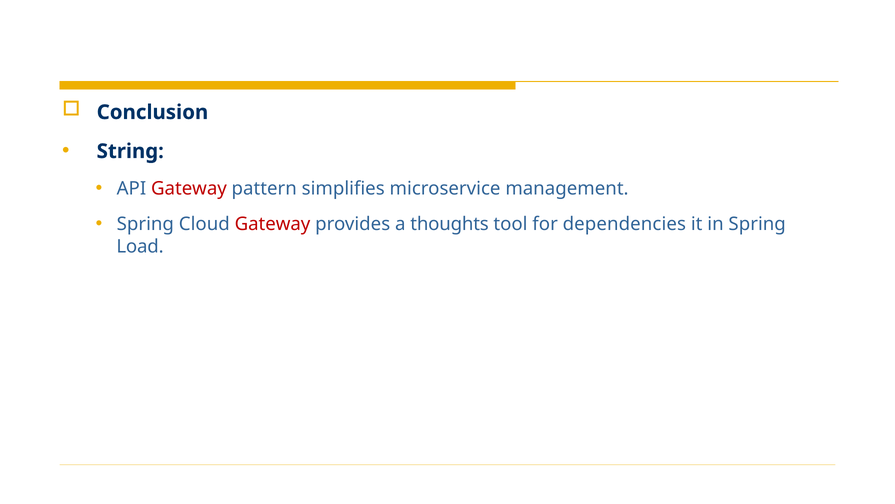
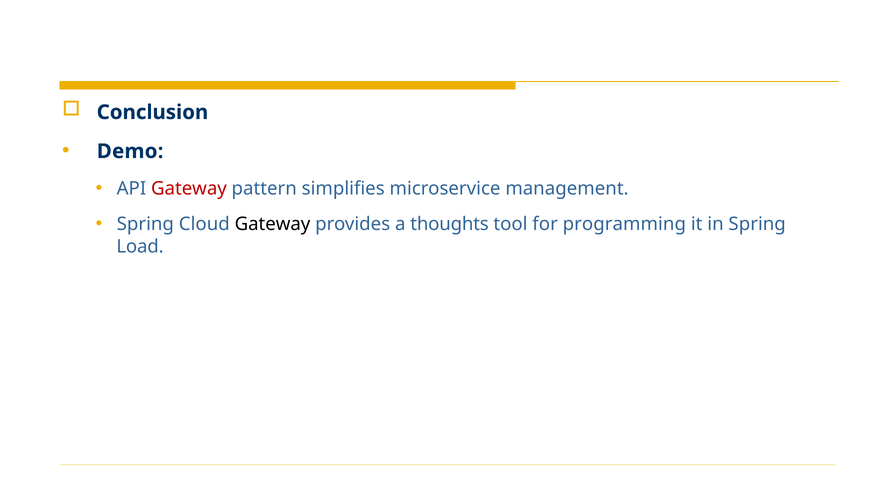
String: String -> Demo
Gateway at (272, 224) colour: red -> black
dependencies: dependencies -> programming
